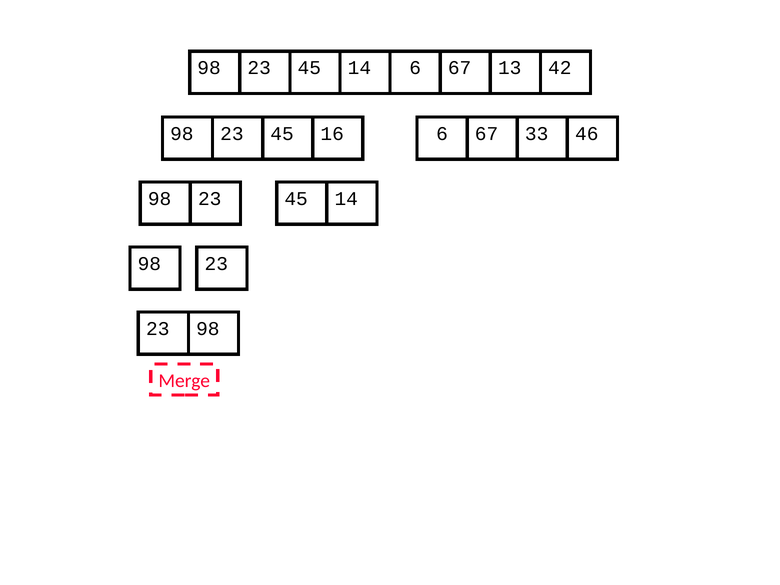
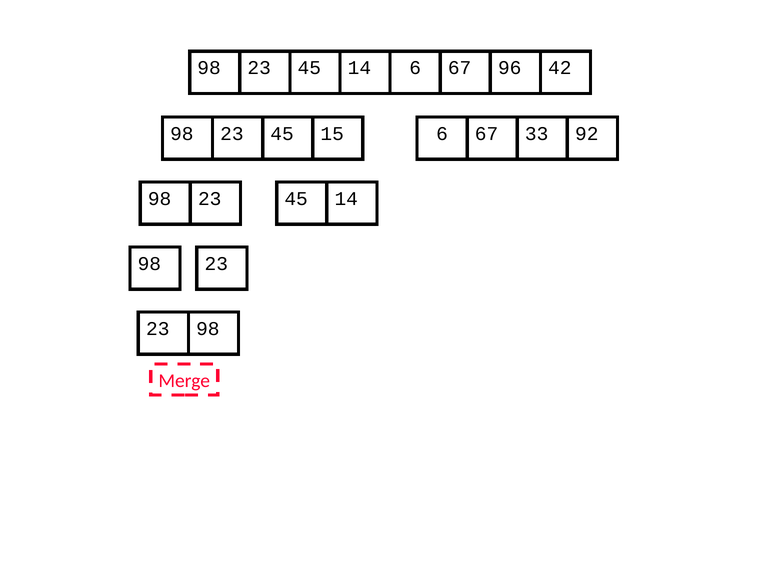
13: 13 -> 96
16: 16 -> 15
46: 46 -> 92
